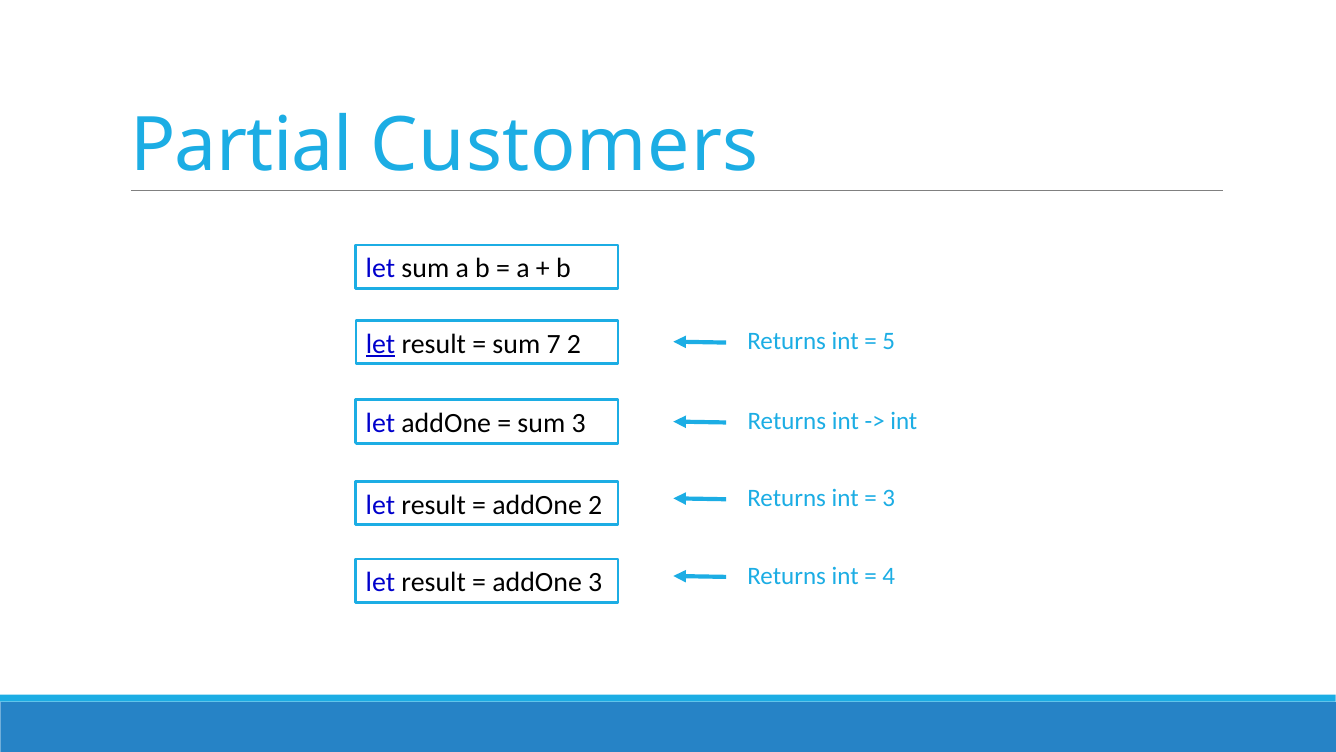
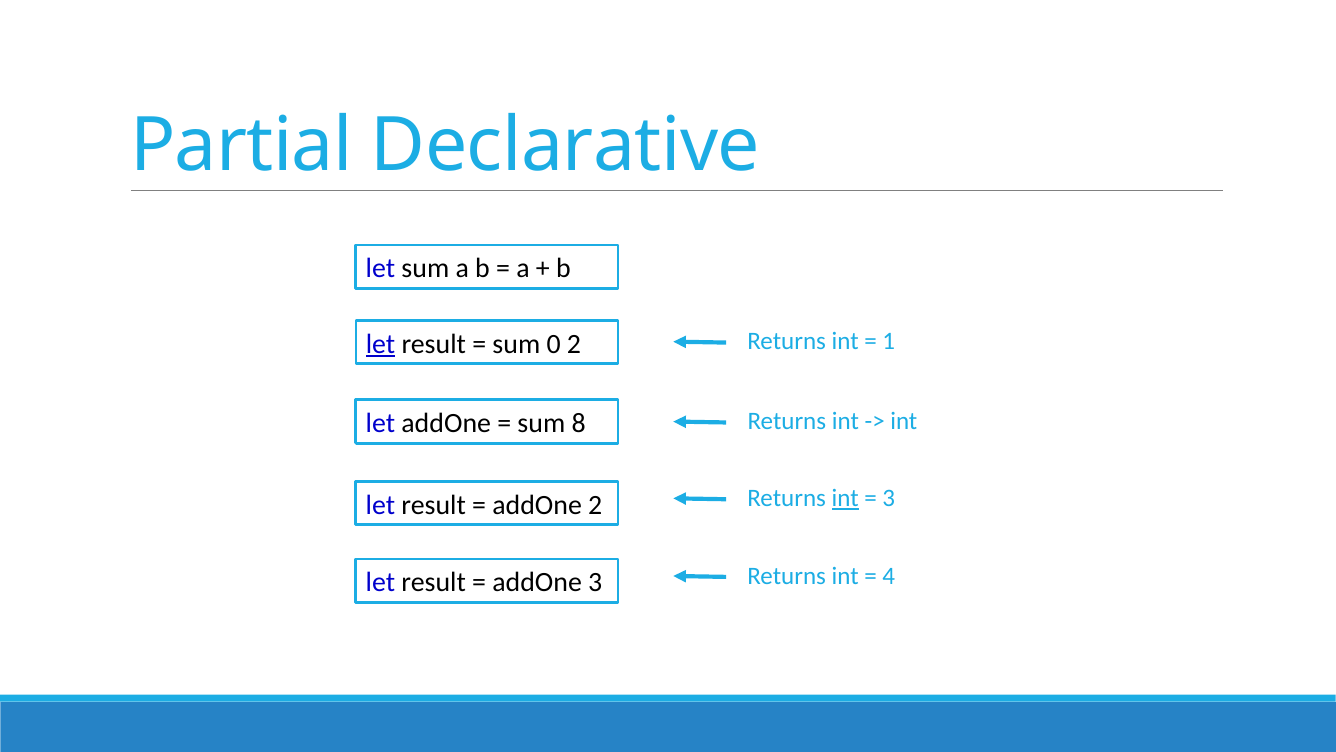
Customers: Customers -> Declarative
7: 7 -> 0
5 at (889, 341): 5 -> 1
3 at (579, 423): 3 -> 8
int at (845, 498) underline: none -> present
